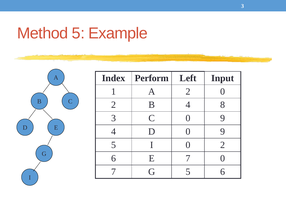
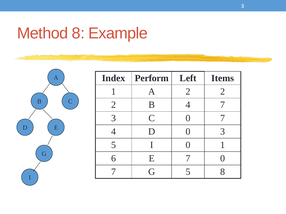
Method 5: 5 -> 8
Input: Input -> Items
A 2 0: 0 -> 2
4 8: 8 -> 7
C 0 9: 9 -> 7
D 0 9: 9 -> 3
I 0 2: 2 -> 1
5 6: 6 -> 8
